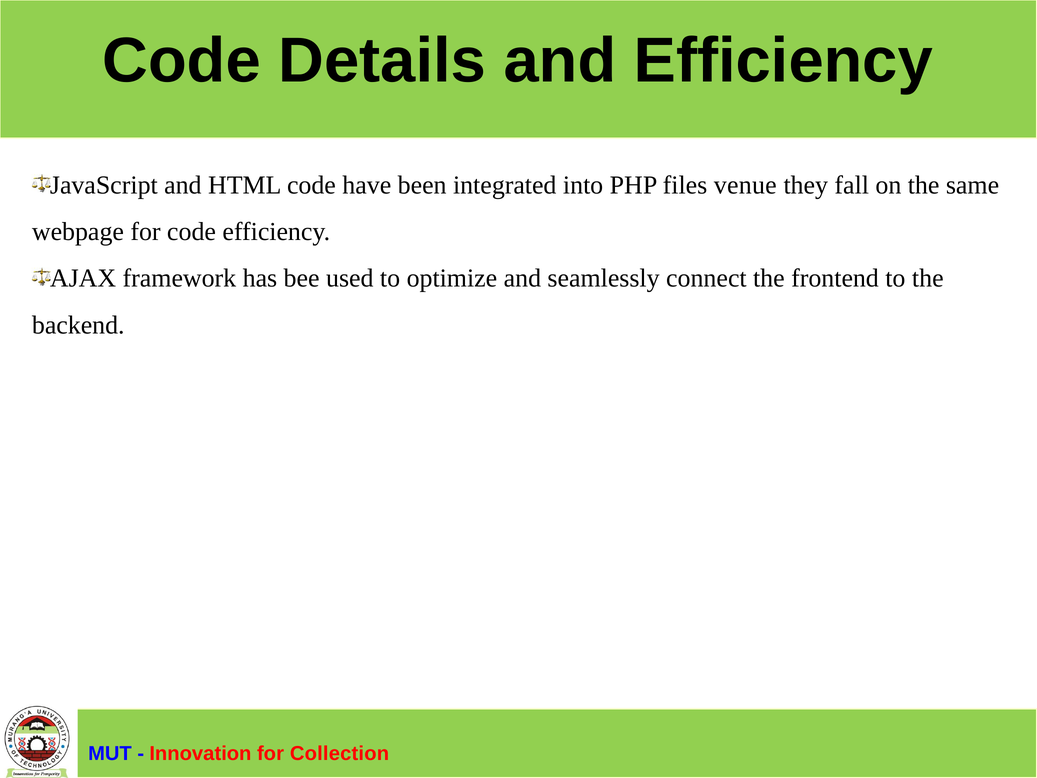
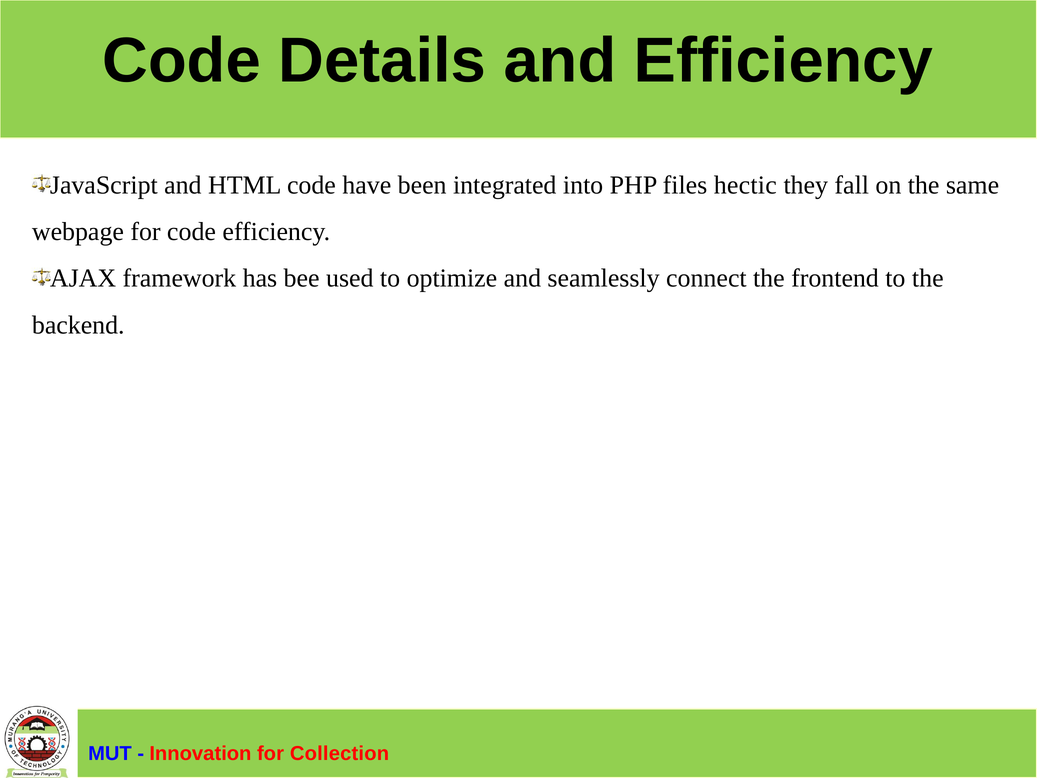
venue: venue -> hectic
